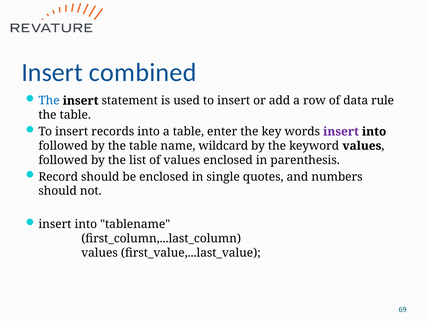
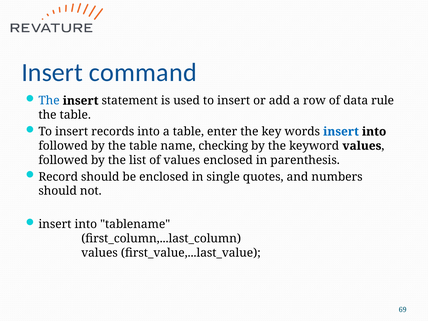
combined: combined -> command
insert at (341, 132) colour: purple -> blue
wildcard: wildcard -> checking
